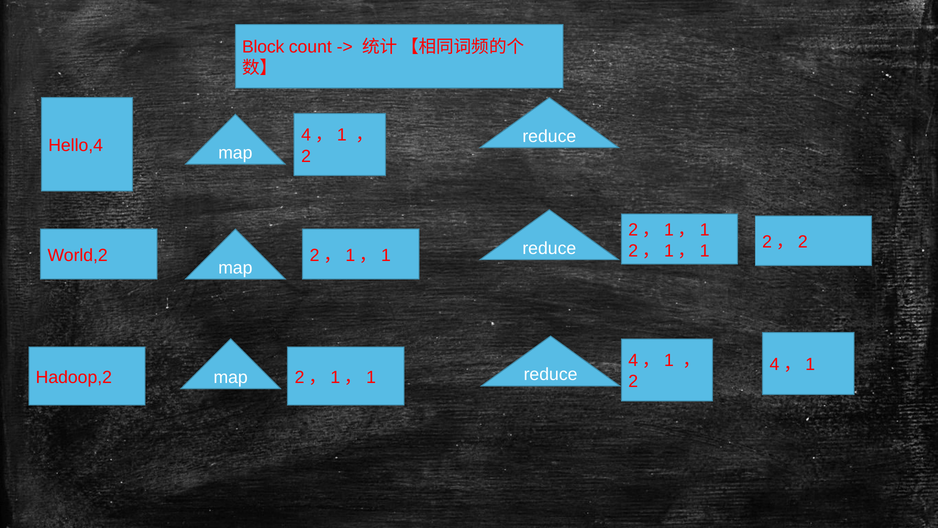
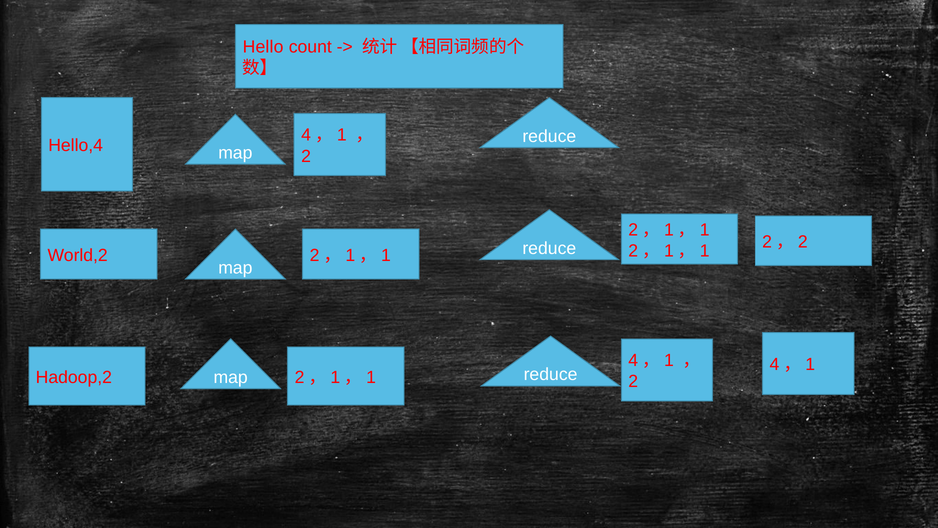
Block: Block -> Hello
